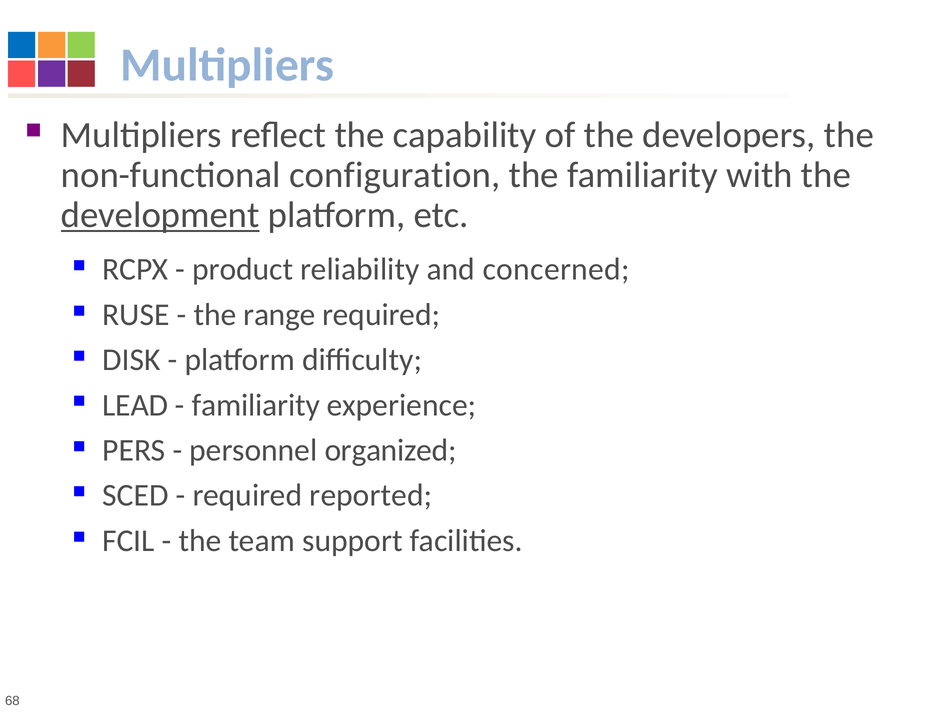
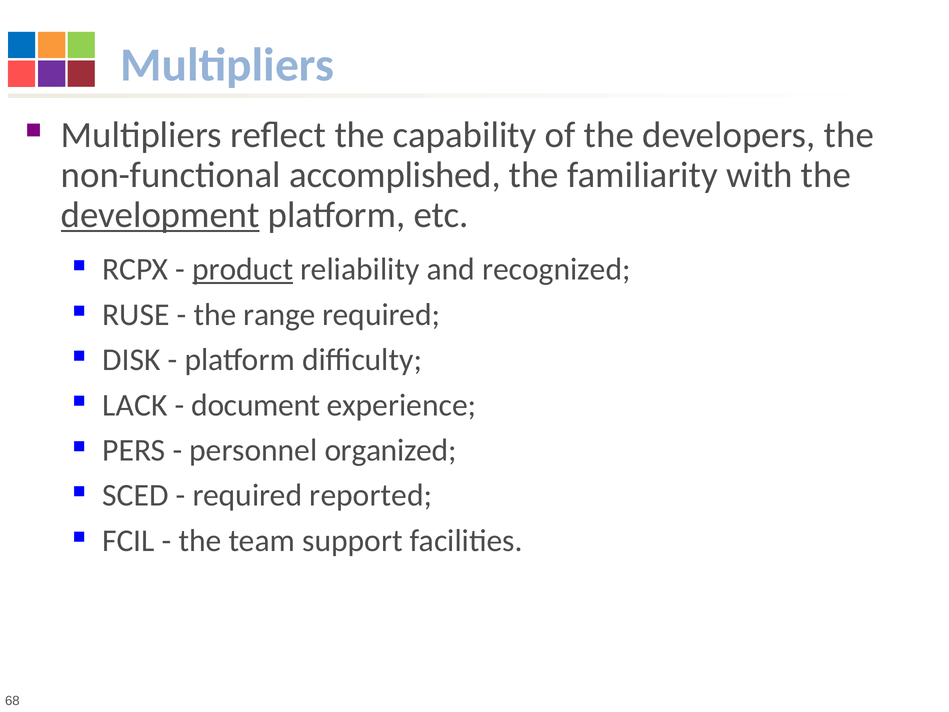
configuration: configuration -> accomplished
product underline: none -> present
concerned: concerned -> recognized
LEAD: LEAD -> LACK
familiarity at (256, 405): familiarity -> document
